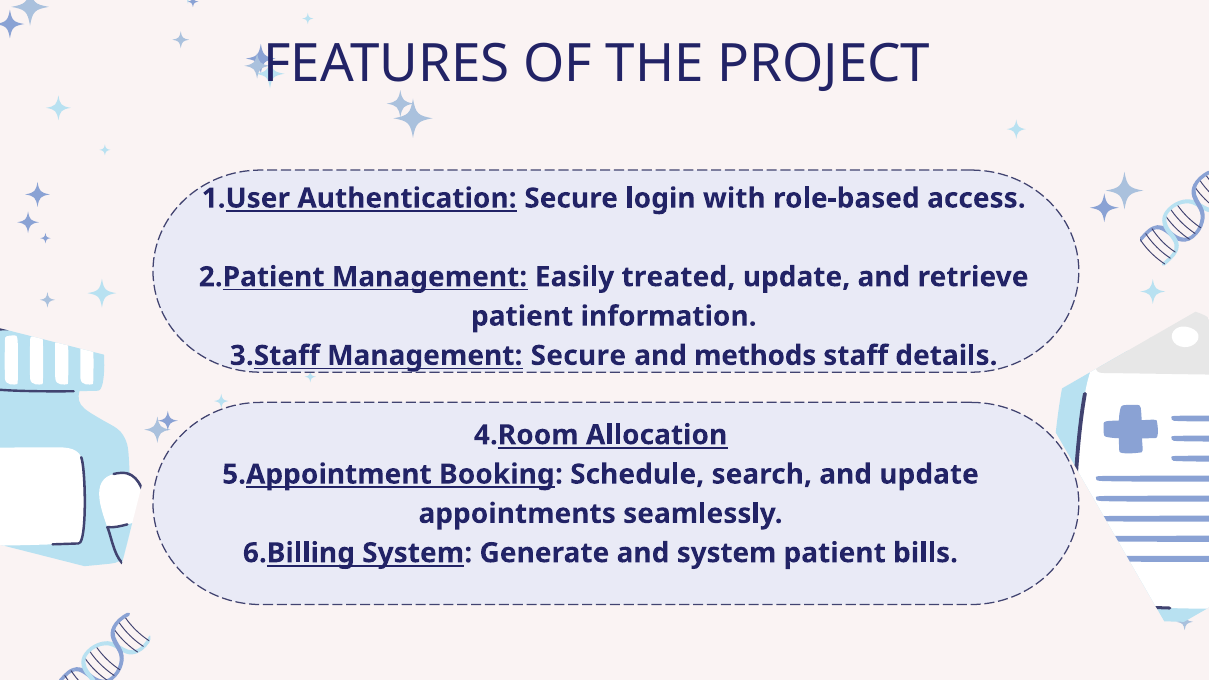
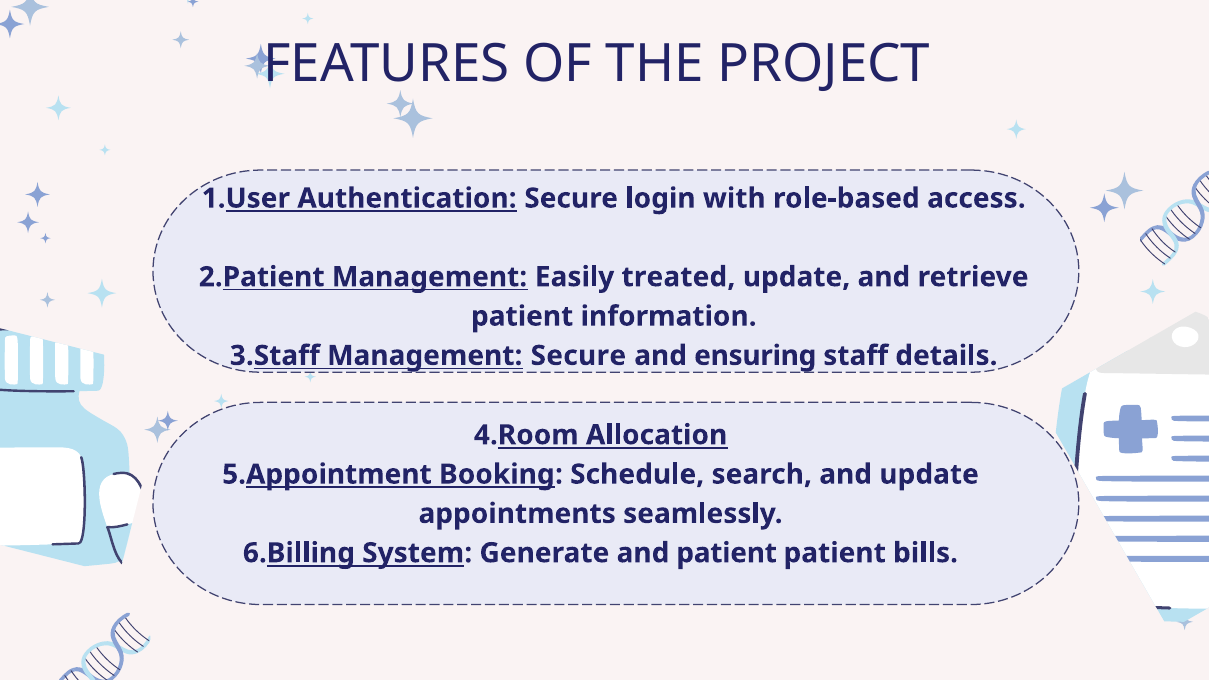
methods: methods -> ensuring
and system: system -> patient
